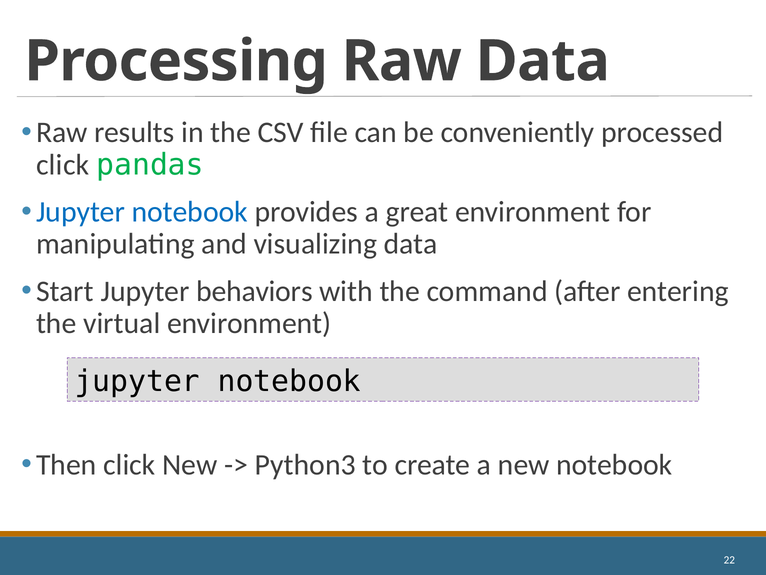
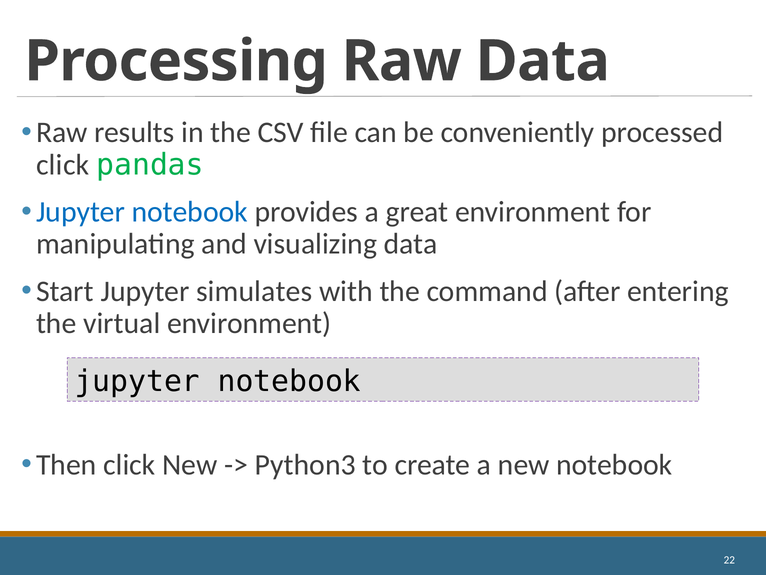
behaviors: behaviors -> simulates
